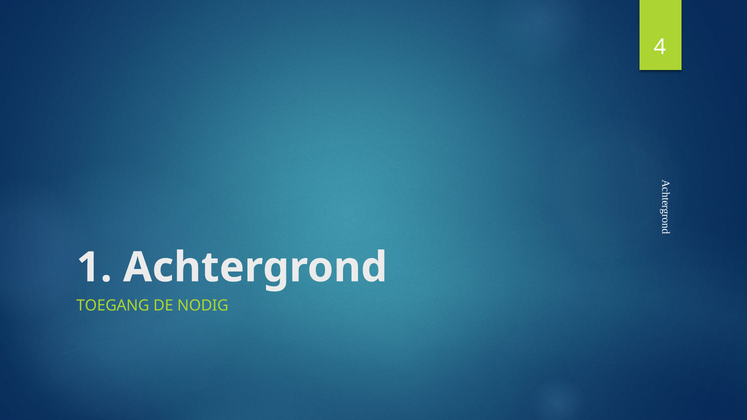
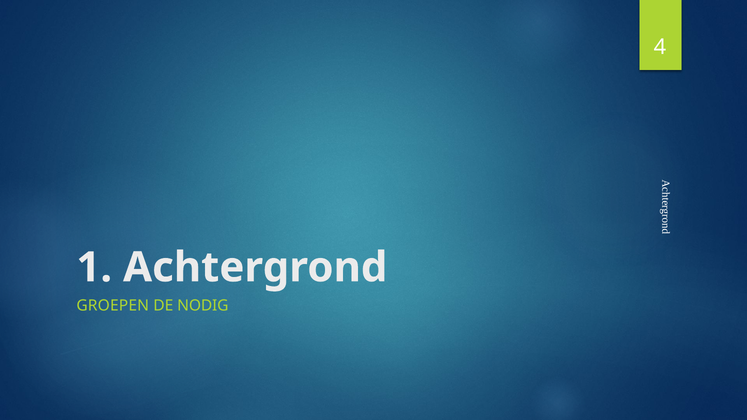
TOEGANG: TOEGANG -> GROEPEN
